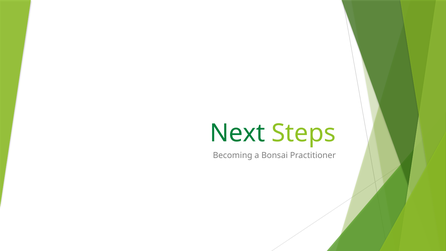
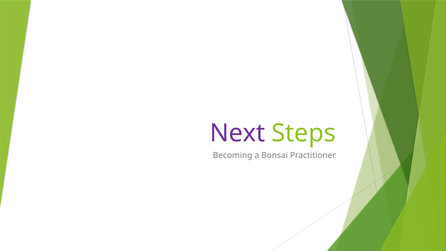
Next colour: green -> purple
